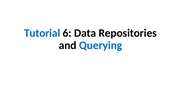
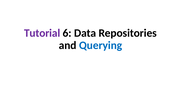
Tutorial colour: blue -> purple
